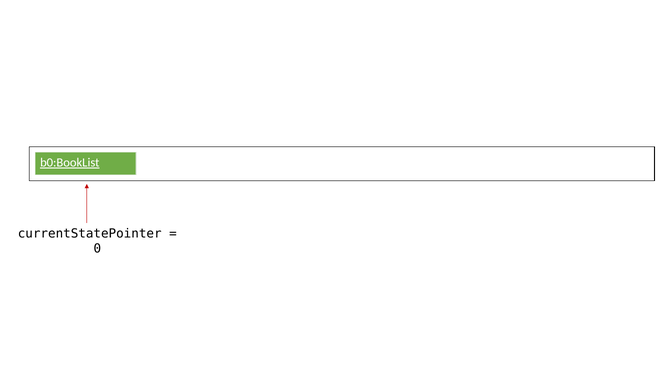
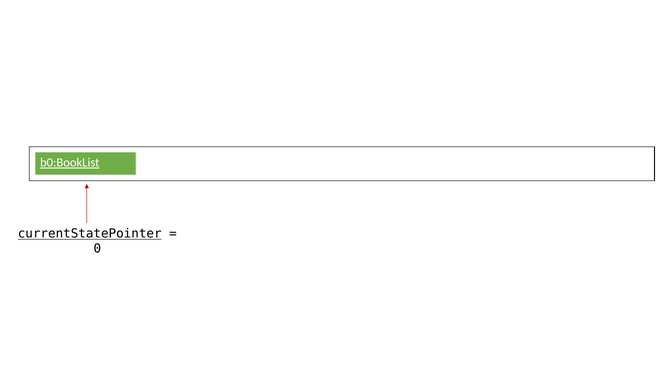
currentStatePointer underline: none -> present
